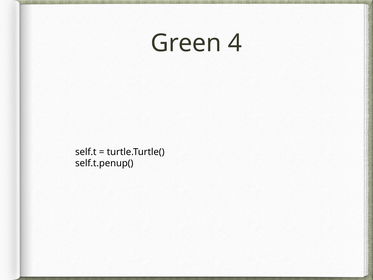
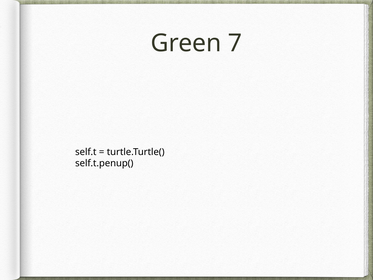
4: 4 -> 7
